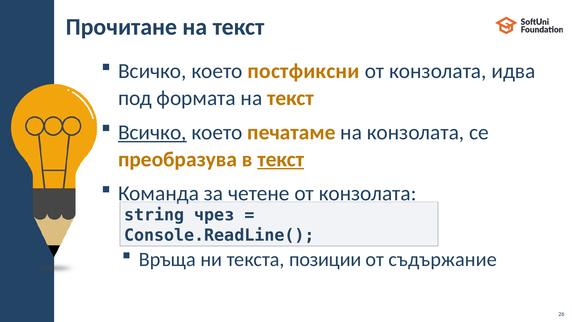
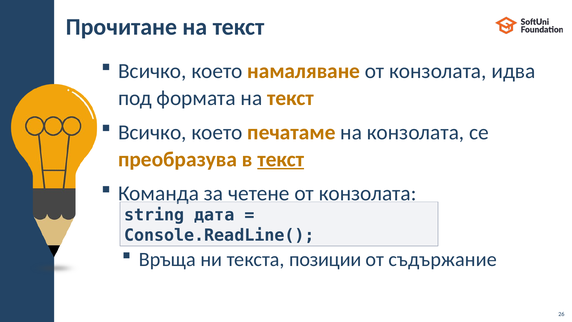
постфиксни: постфиксни -> намаляване
Всичко at (152, 132) underline: present -> none
чрез: чрез -> дата
